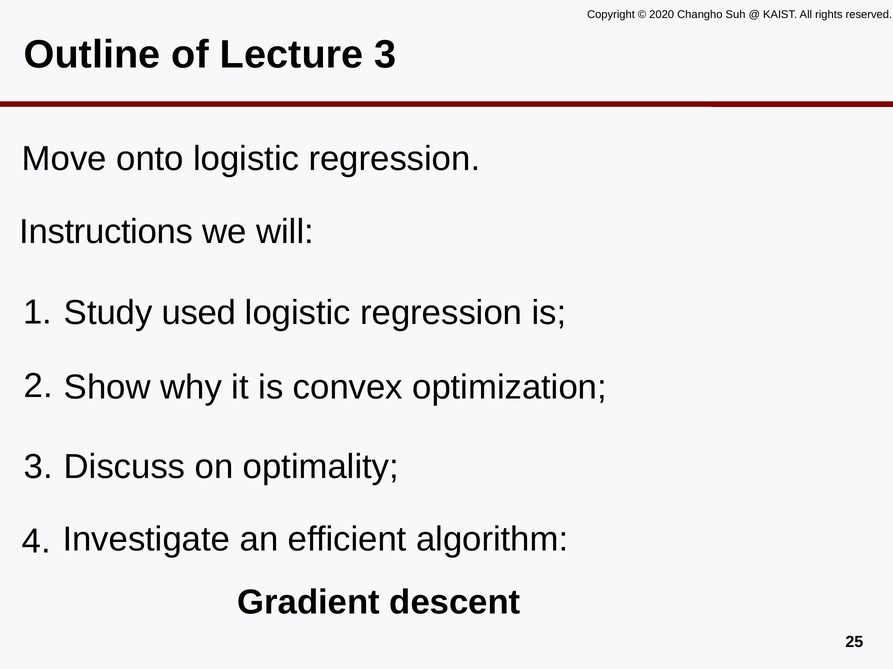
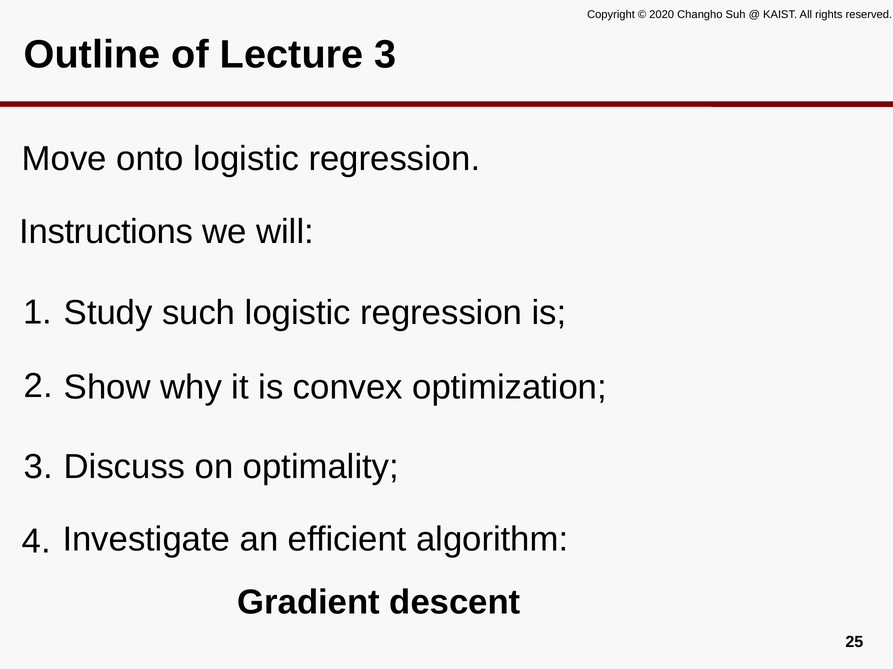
used: used -> such
